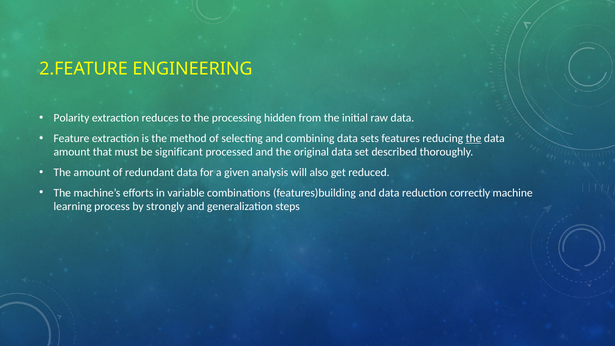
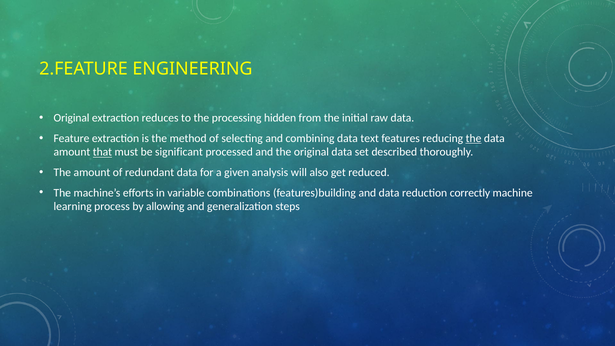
Polarity at (72, 118): Polarity -> Original
sets: sets -> text
that underline: none -> present
strongly: strongly -> allowing
